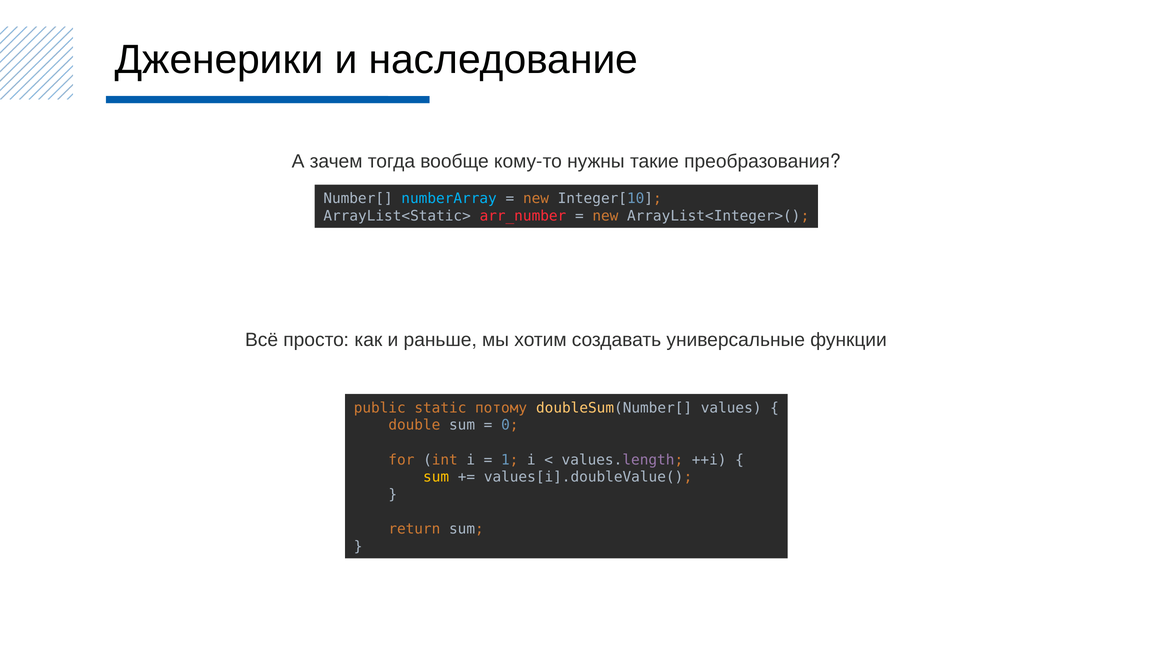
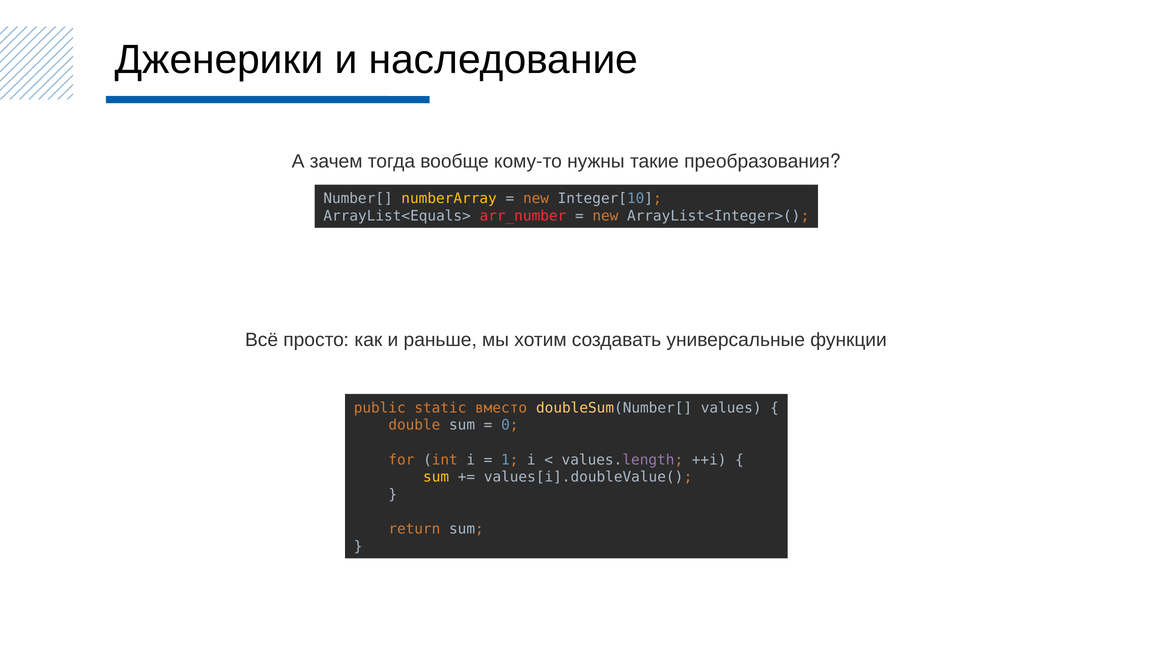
numberArray colour: light blue -> yellow
ArrayList<Static>: ArrayList<Static> -> ArrayList<Equals>
потому: потому -> вместо
